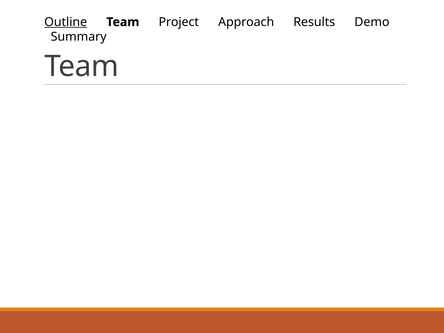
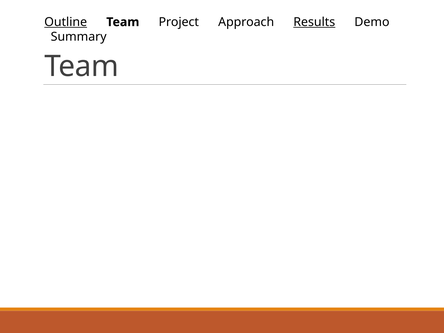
Results underline: none -> present
